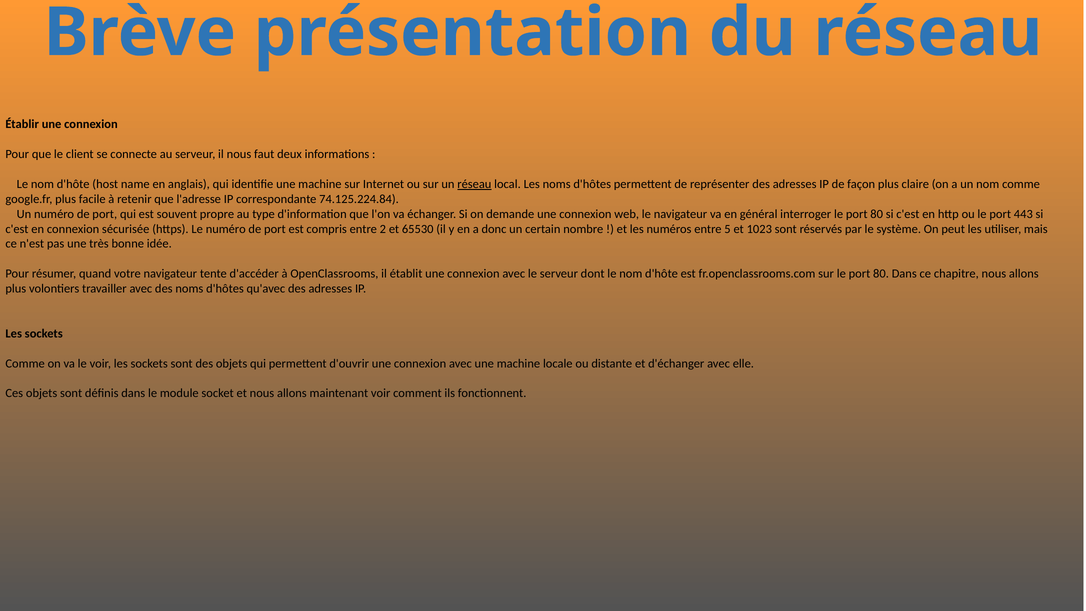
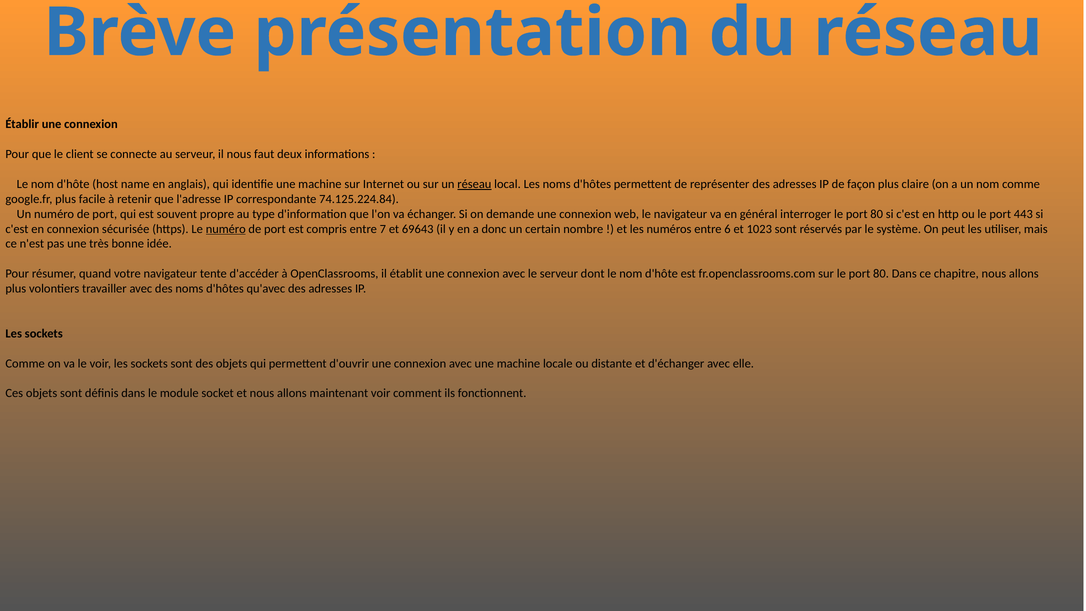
numéro at (226, 229) underline: none -> present
2: 2 -> 7
65530: 65530 -> 69643
5: 5 -> 6
